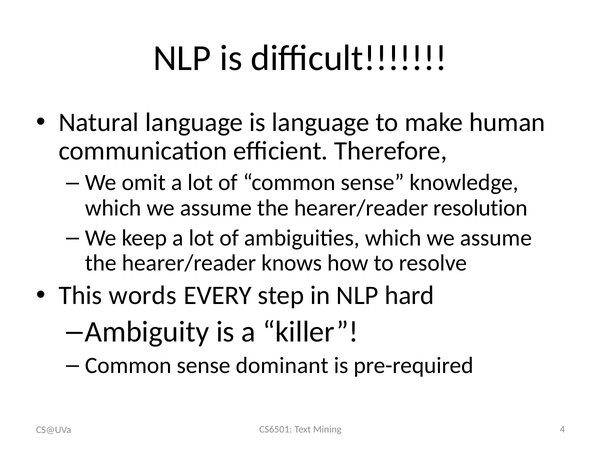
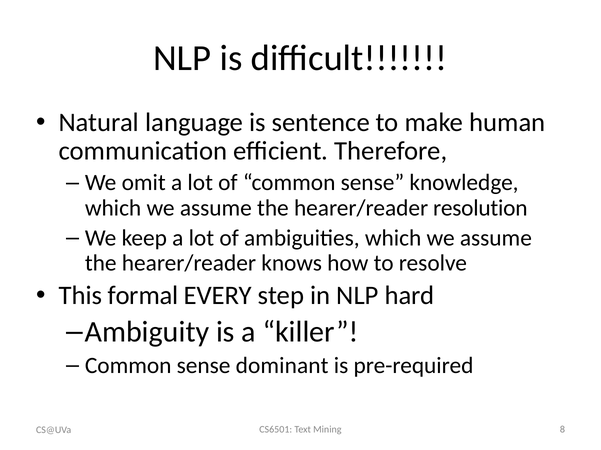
is language: language -> sentence
words: words -> formal
4: 4 -> 8
